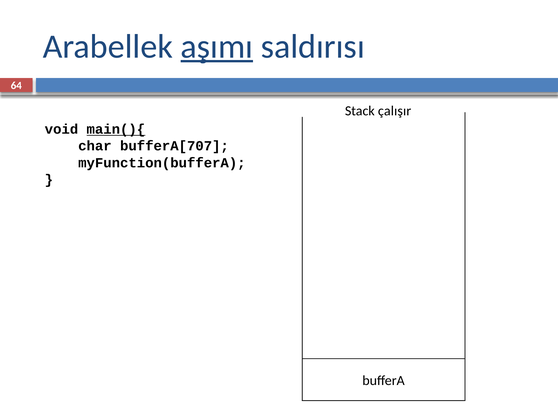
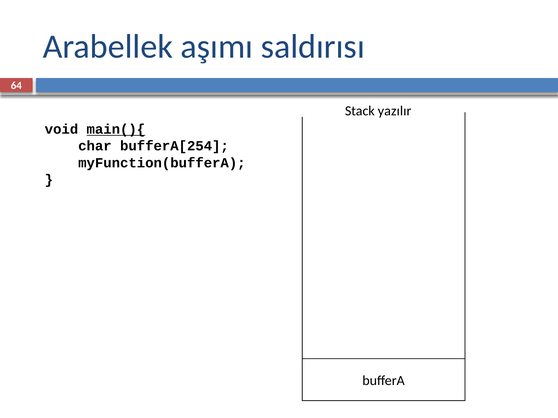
aşımı underline: present -> none
çalışır: çalışır -> yazılır
bufferA[707: bufferA[707 -> bufferA[254
